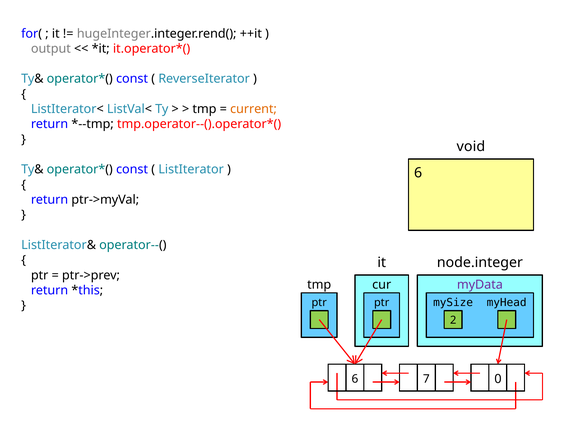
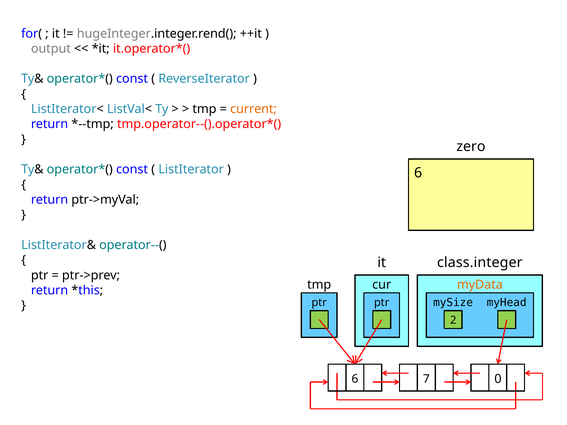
void: void -> zero
node.integer: node.integer -> class.integer
myData colour: purple -> orange
